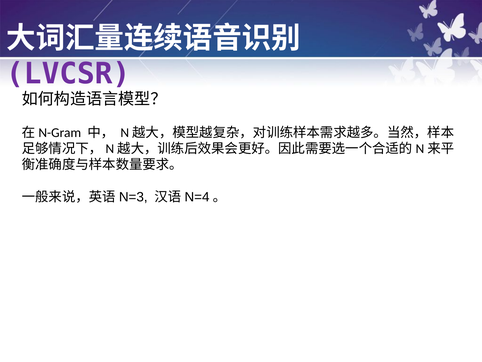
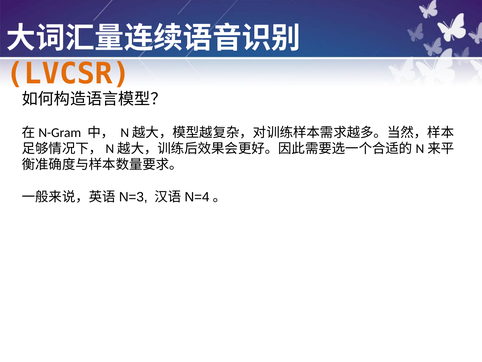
LVCSR colour: purple -> orange
